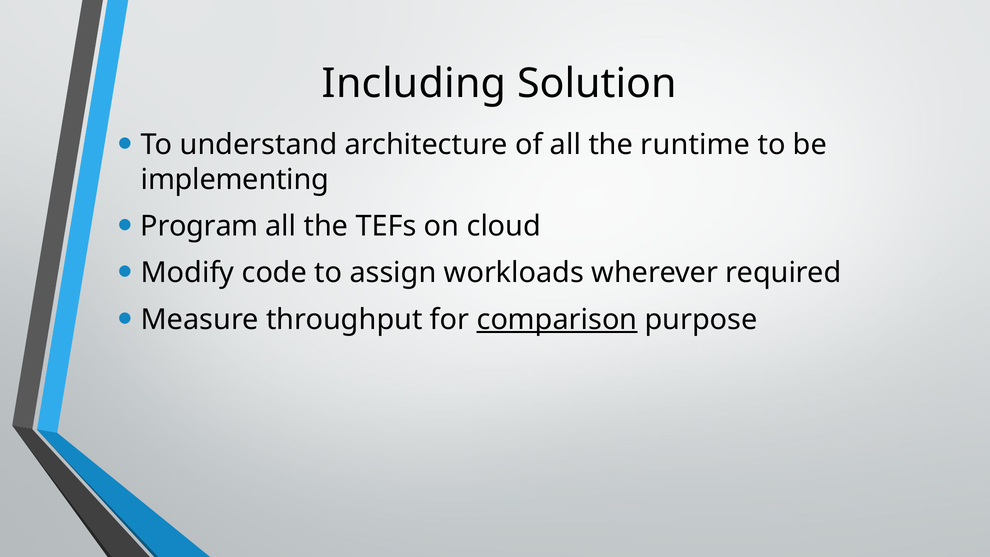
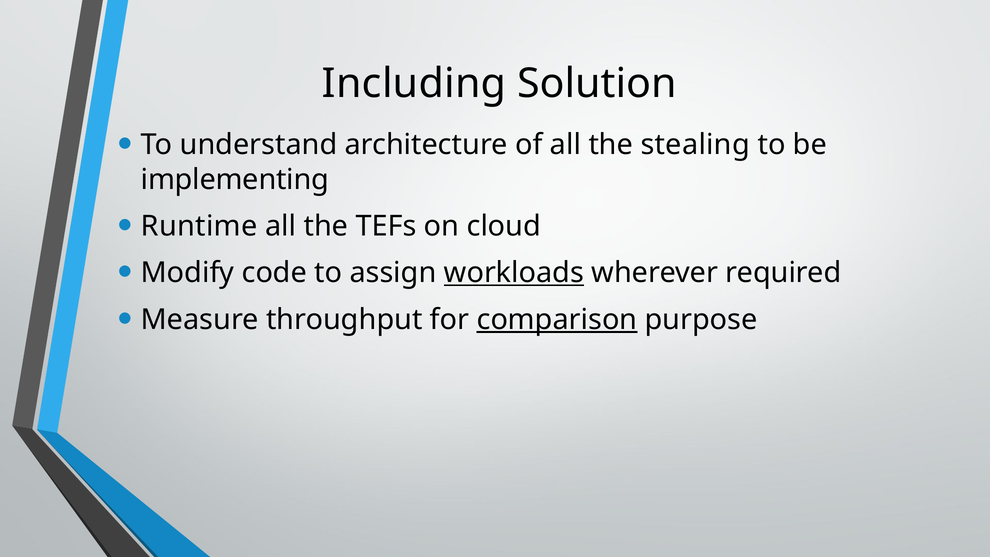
runtime: runtime -> stealing
Program: Program -> Runtime
workloads underline: none -> present
